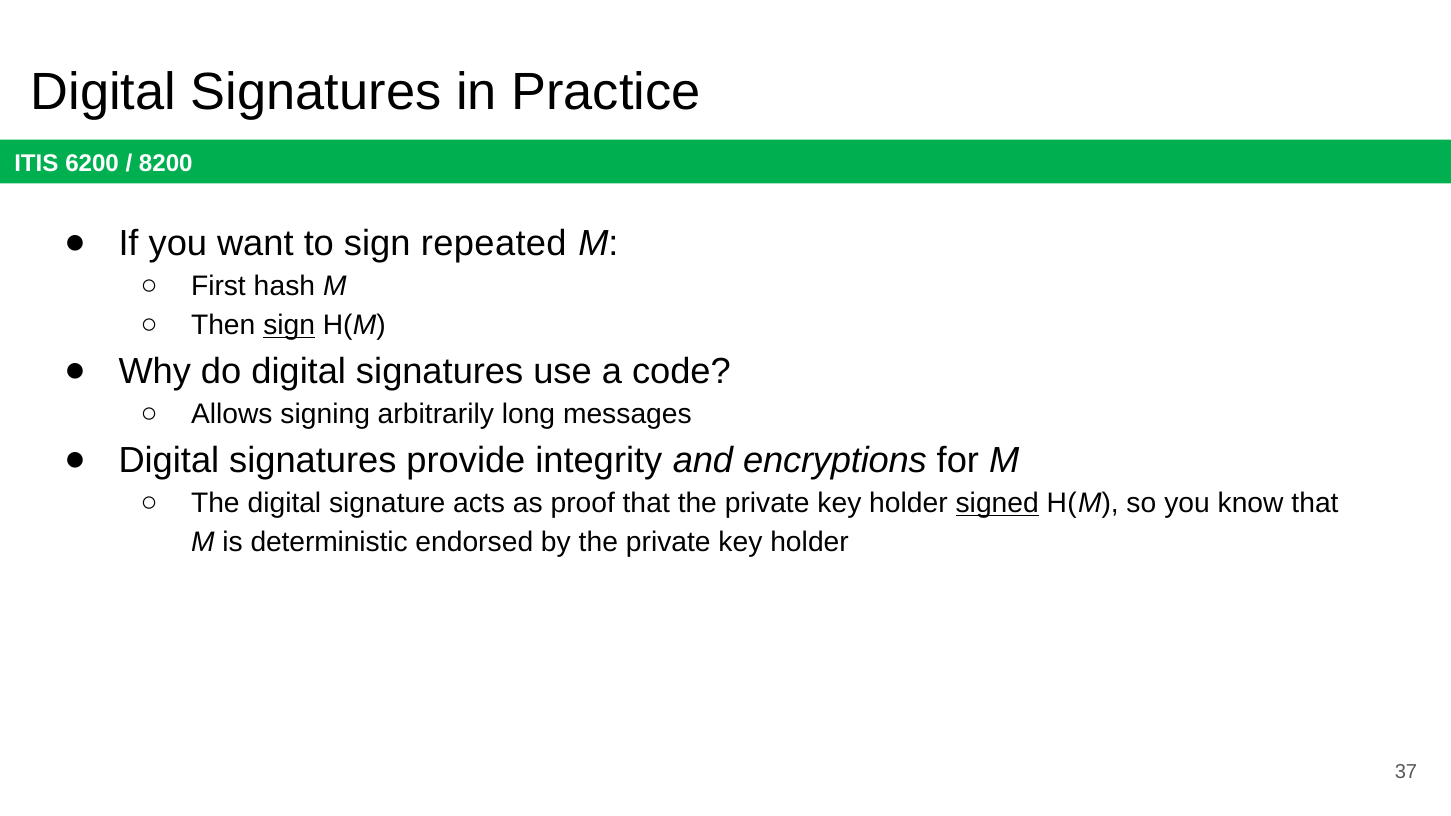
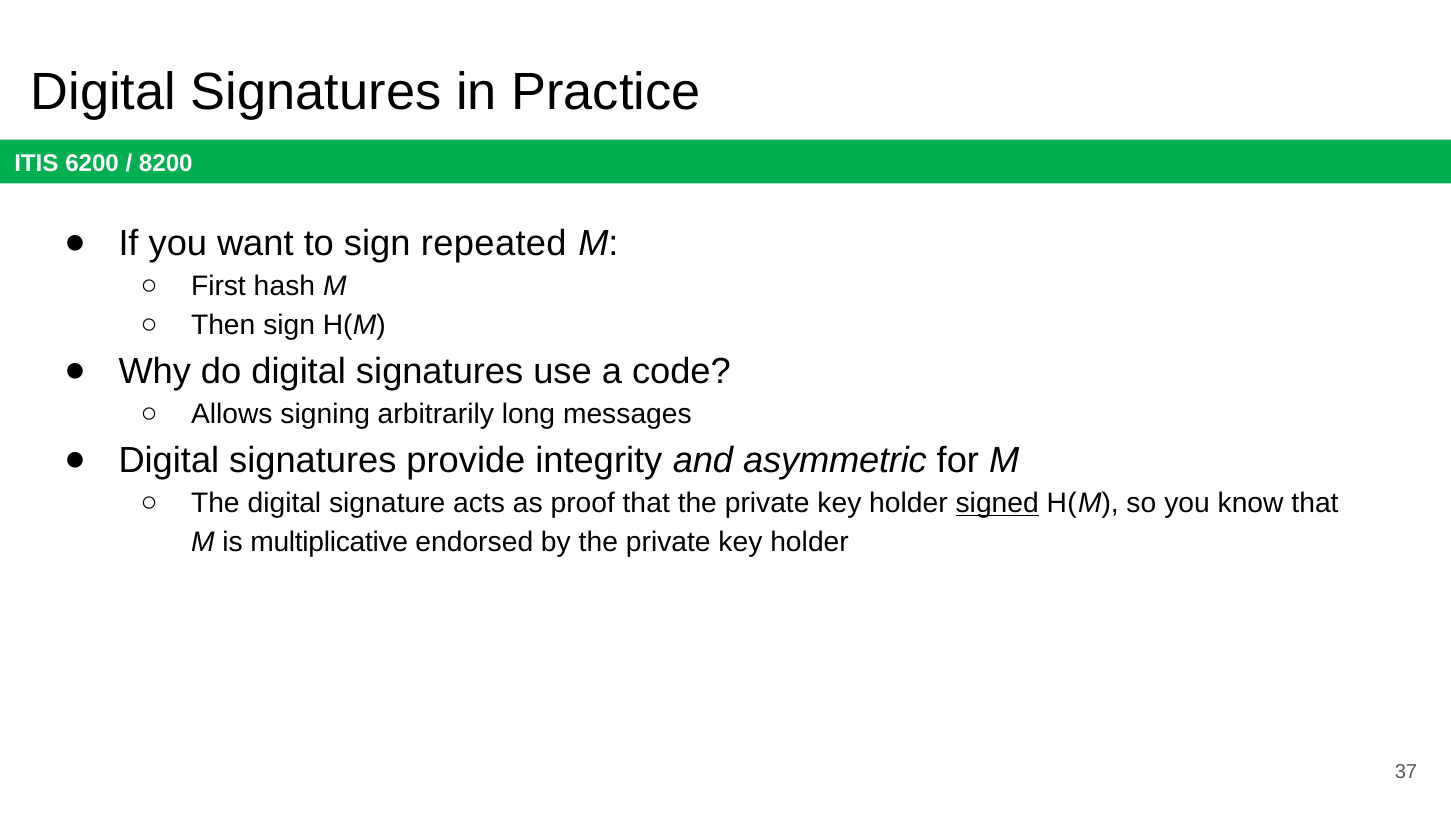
sign at (289, 325) underline: present -> none
encryptions: encryptions -> asymmetric
deterministic: deterministic -> multiplicative
